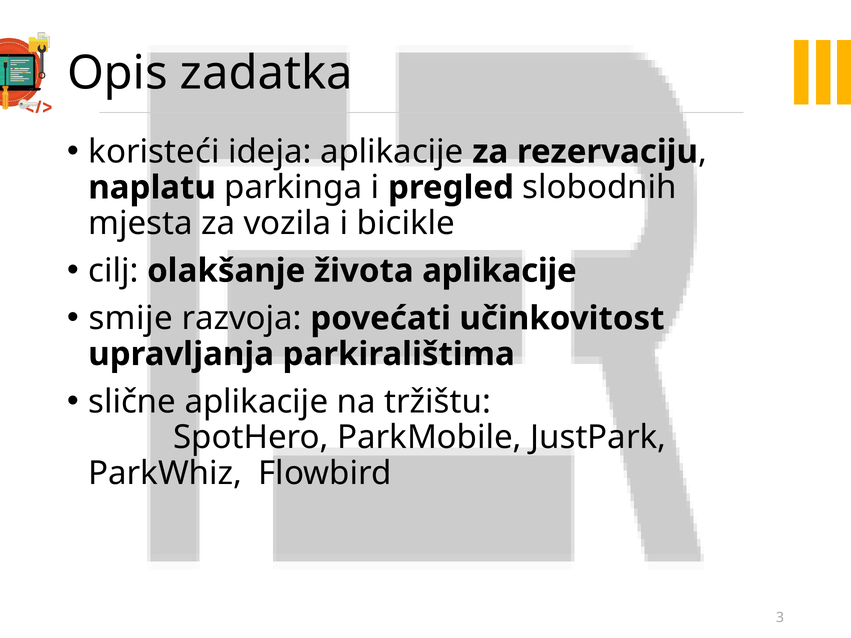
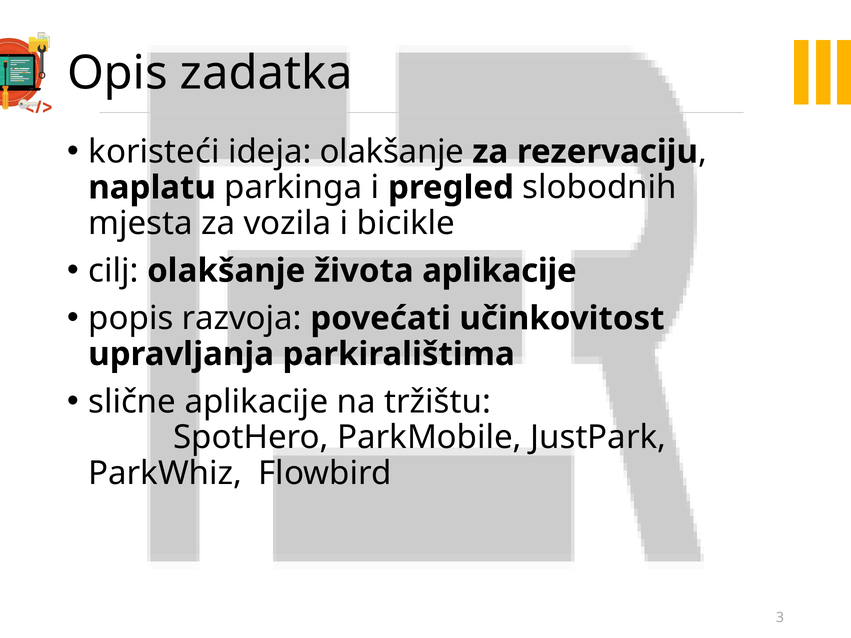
ideja aplikacije: aplikacije -> olakšanje
smije: smije -> popis
